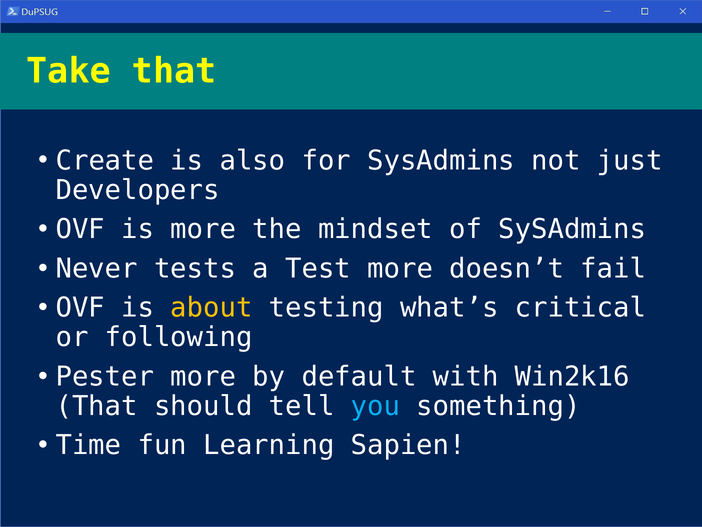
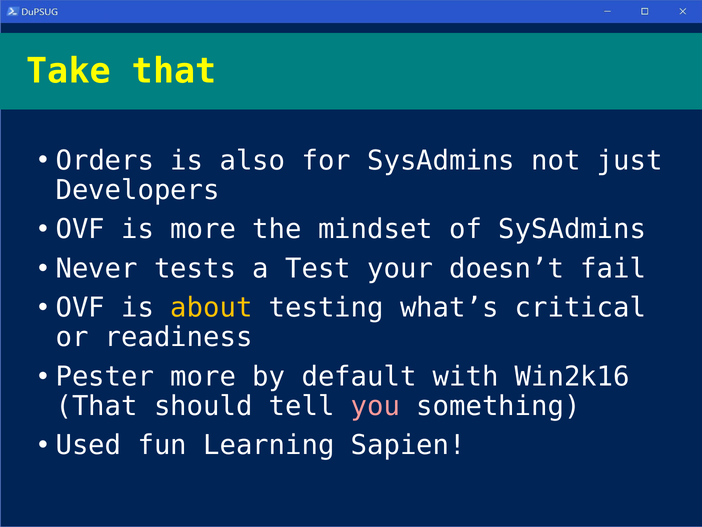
Create: Create -> Orders
Test more: more -> your
following: following -> readiness
you colour: light blue -> pink
Time: Time -> Used
